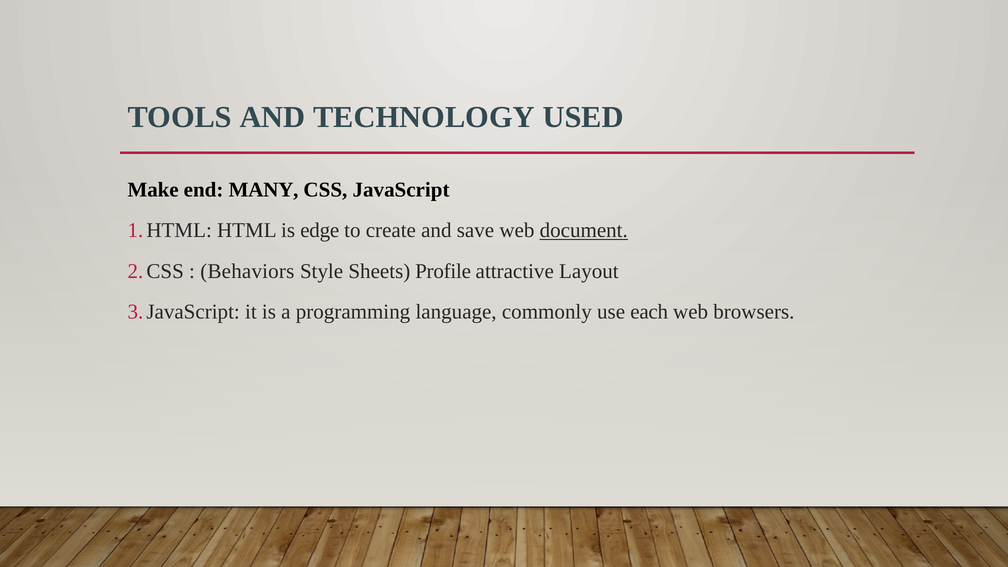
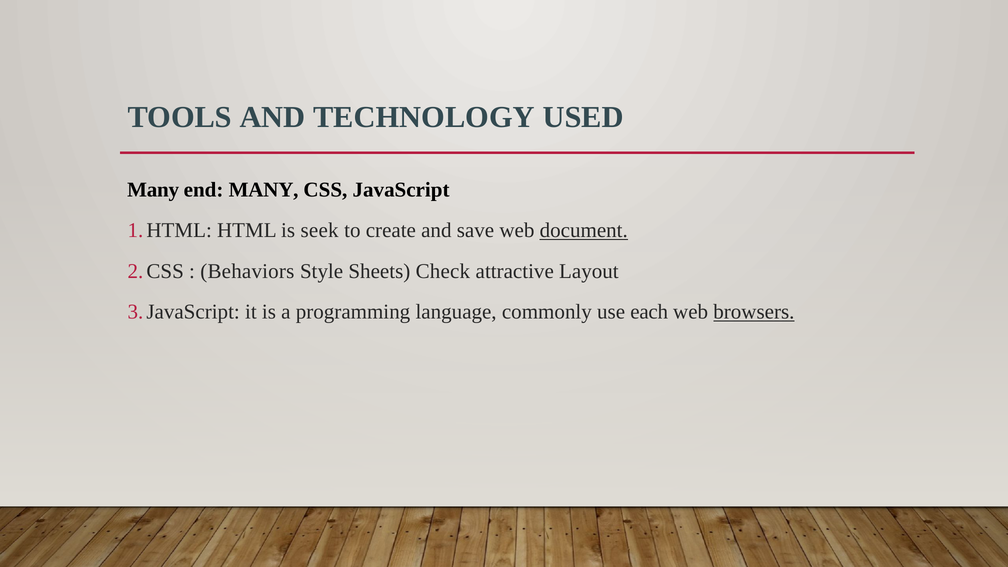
Make at (153, 190): Make -> Many
edge: edge -> seek
Profile: Profile -> Check
browsers underline: none -> present
